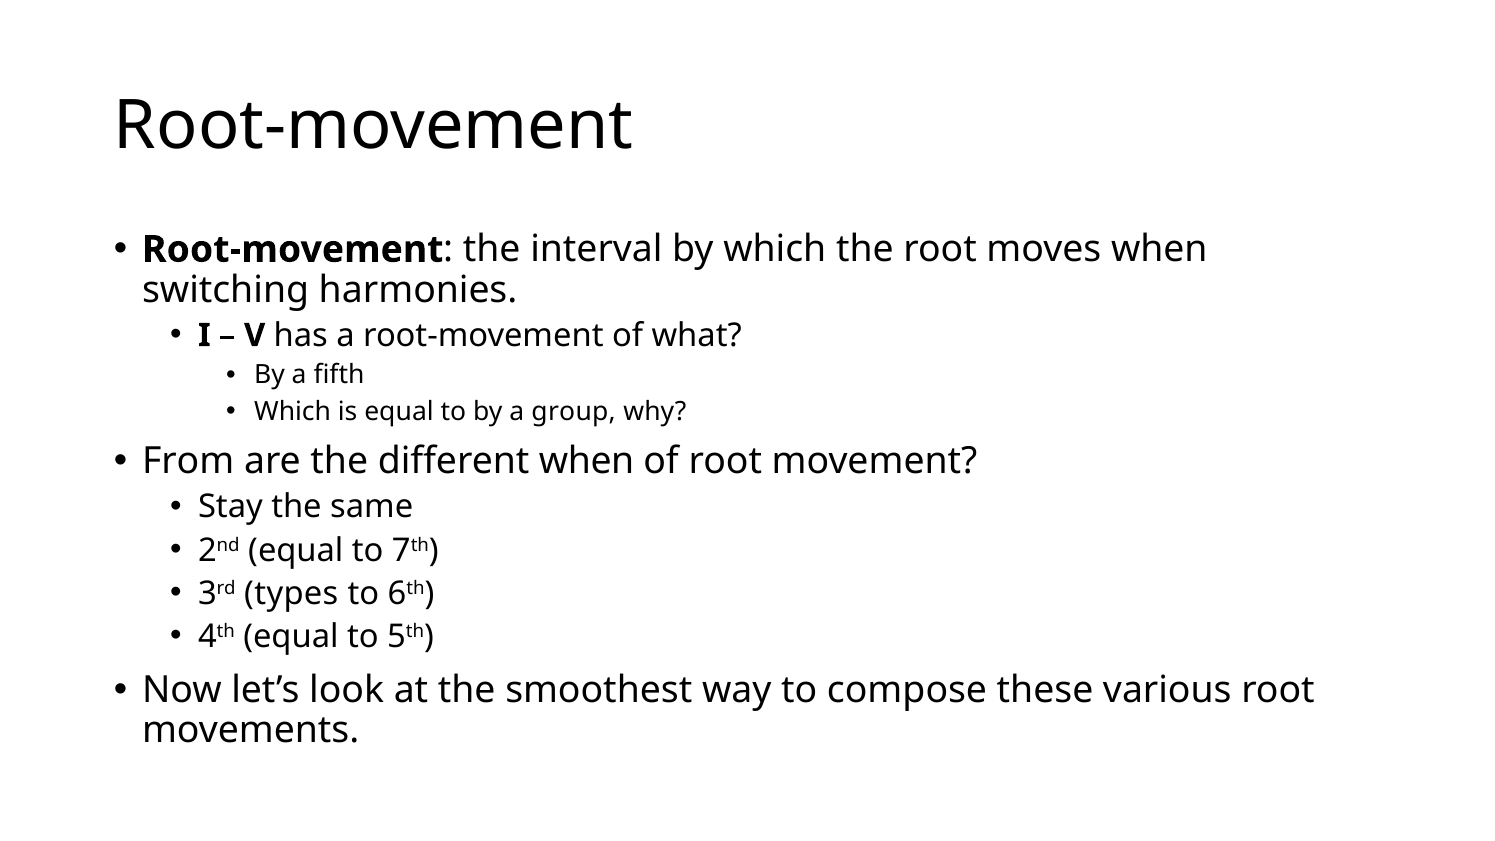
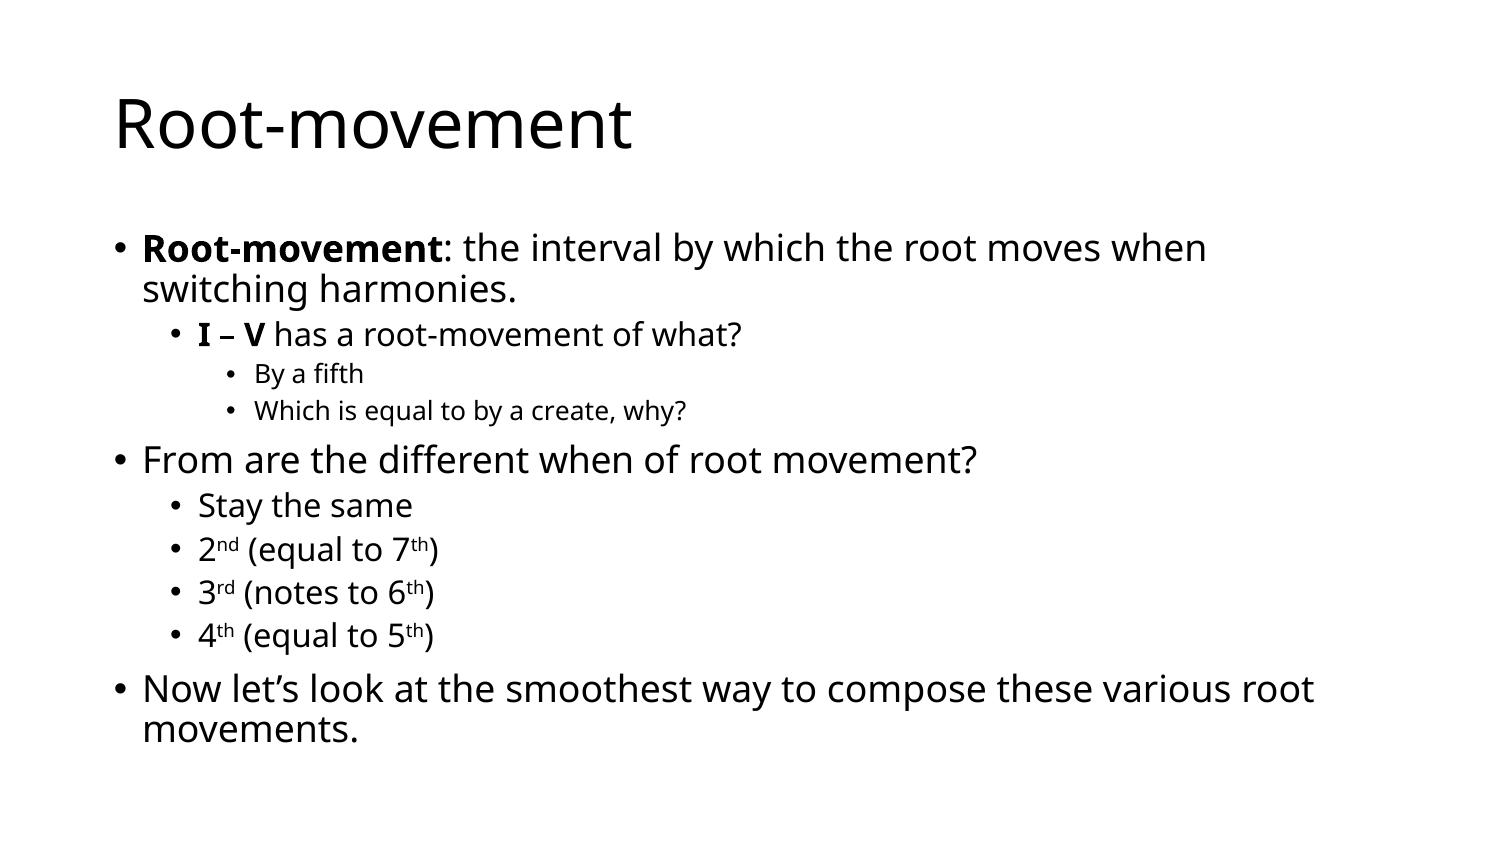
group: group -> create
types: types -> notes
